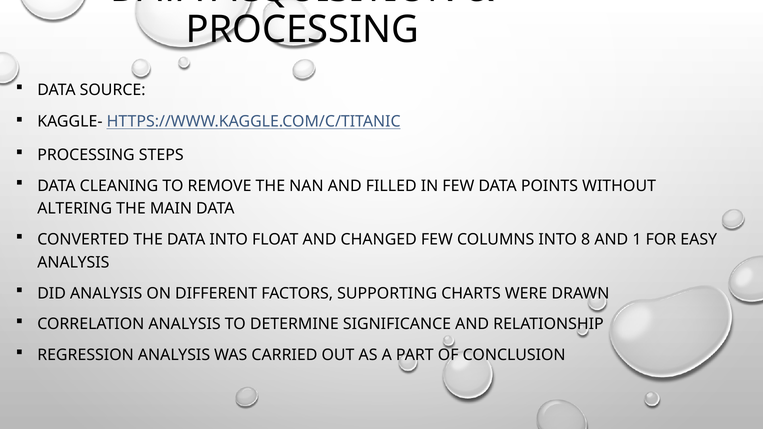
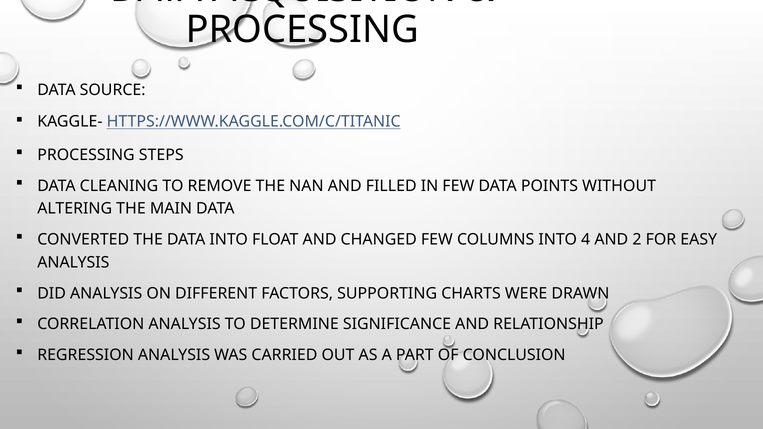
8: 8 -> 4
1: 1 -> 2
